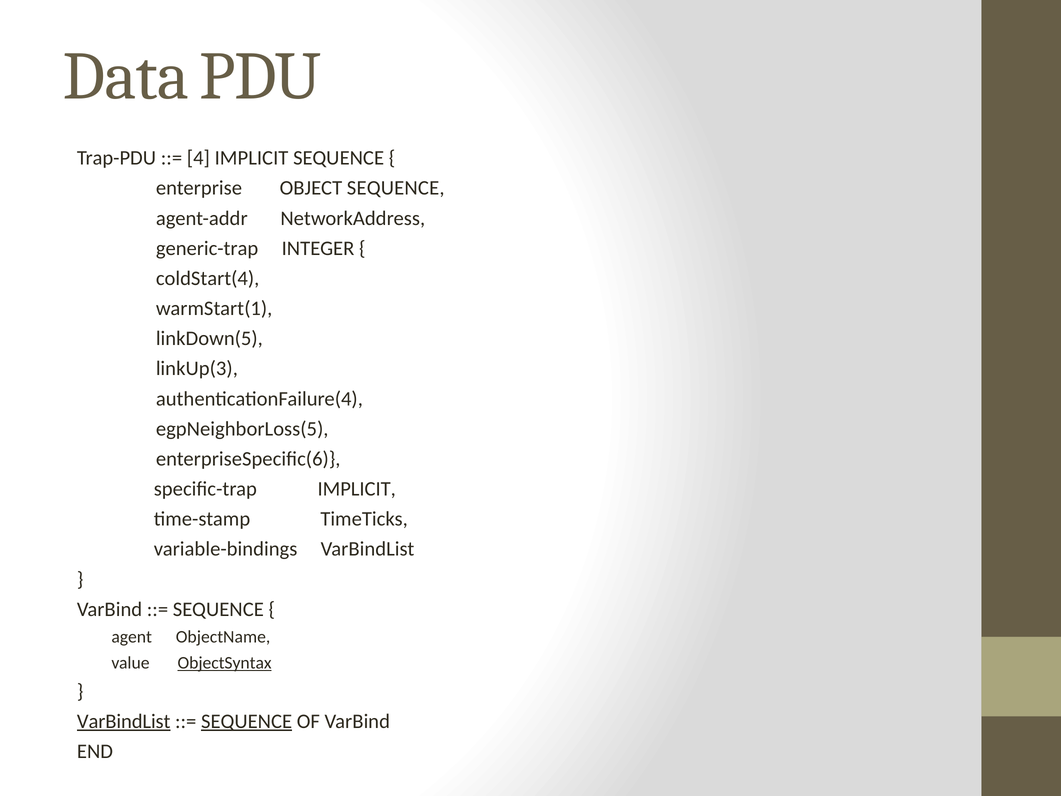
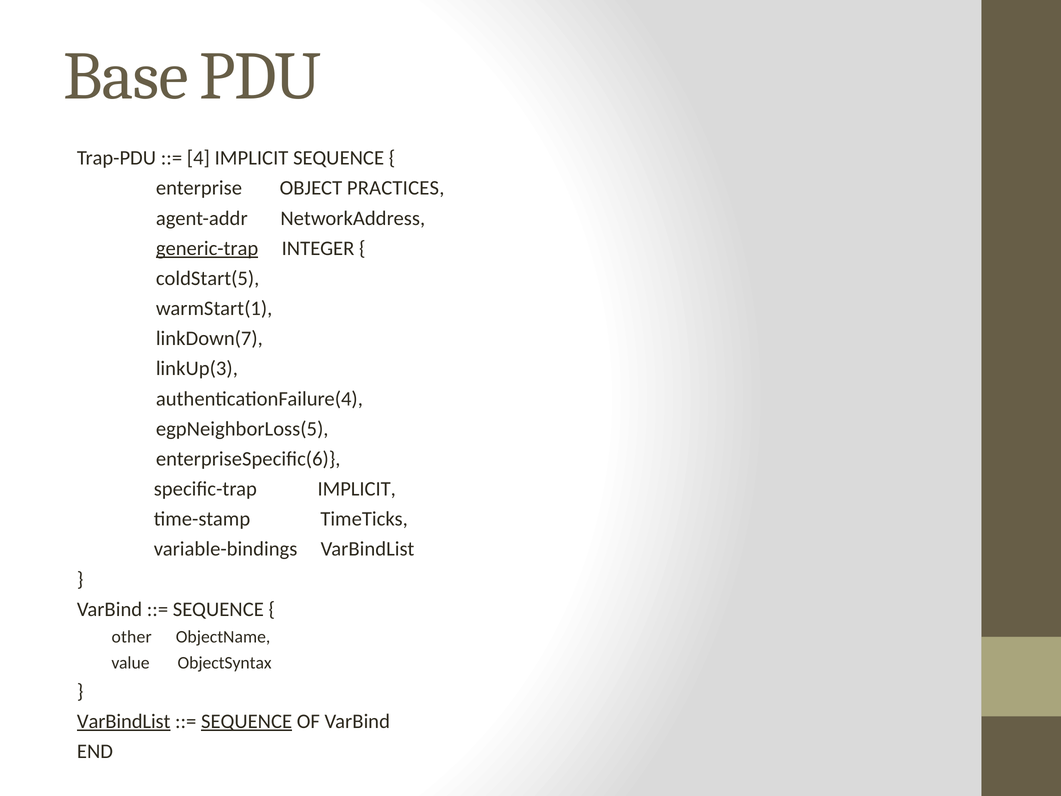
Data: Data -> Base
OBJECT SEQUENCE: SEQUENCE -> PRACTICES
generic-trap underline: none -> present
coldStart(4: coldStart(4 -> coldStart(5
linkDown(5: linkDown(5 -> linkDown(7
agent: agent -> other
ObjectSyntax underline: present -> none
